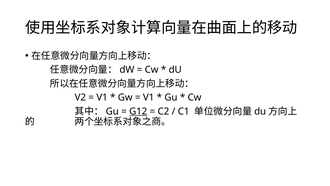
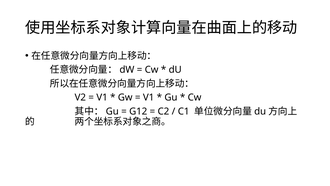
G12 underline: present -> none
